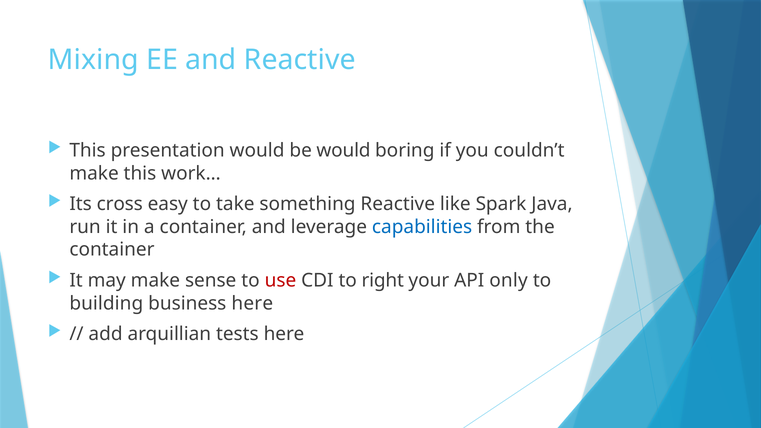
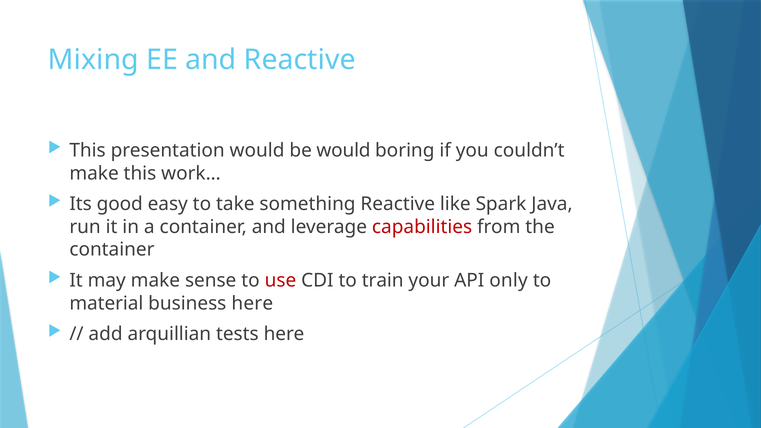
cross: cross -> good
capabilities colour: blue -> red
right: right -> train
building: building -> material
